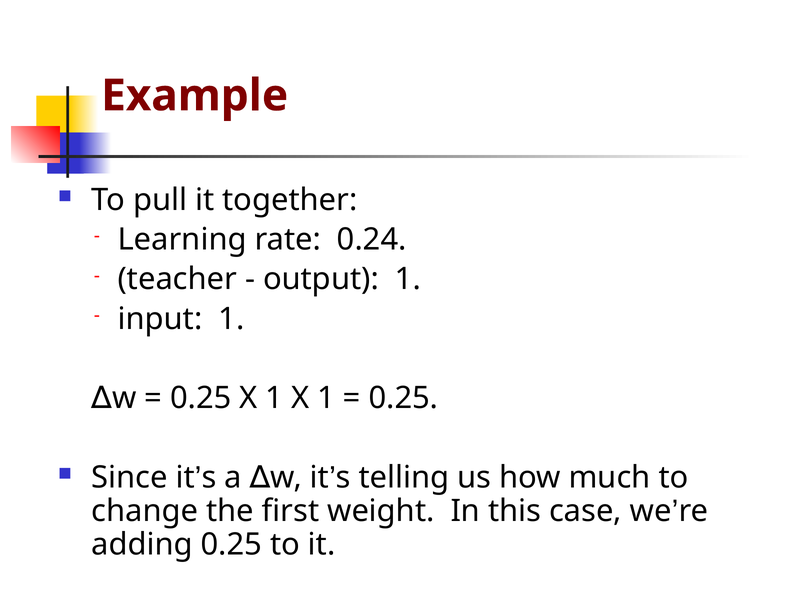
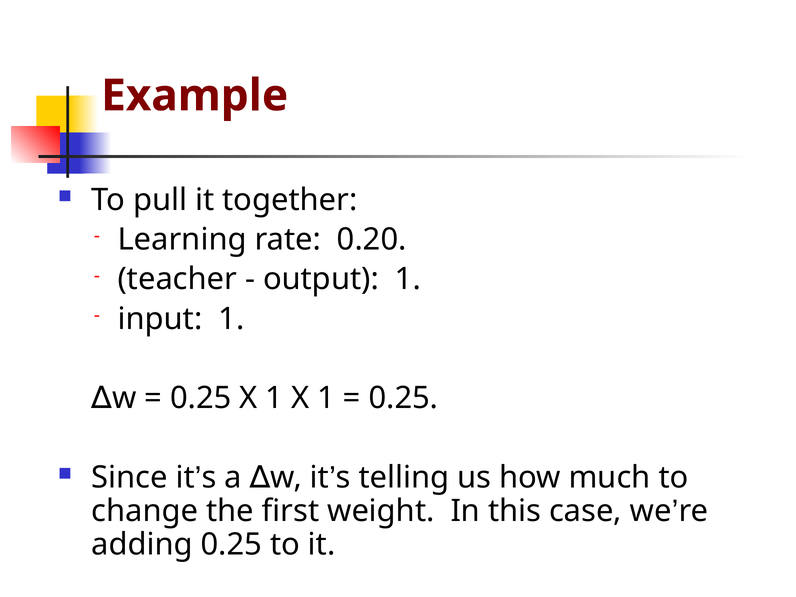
0.24: 0.24 -> 0.20
